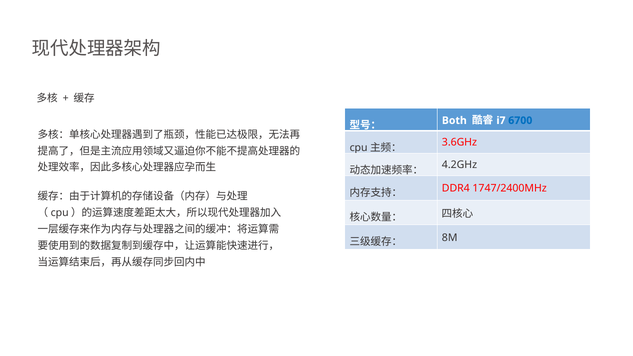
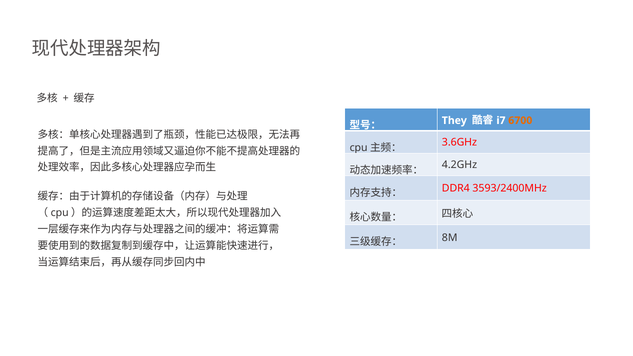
Both: Both -> They
6700 colour: blue -> orange
1747/2400MHz: 1747/2400MHz -> 3593/2400MHz
